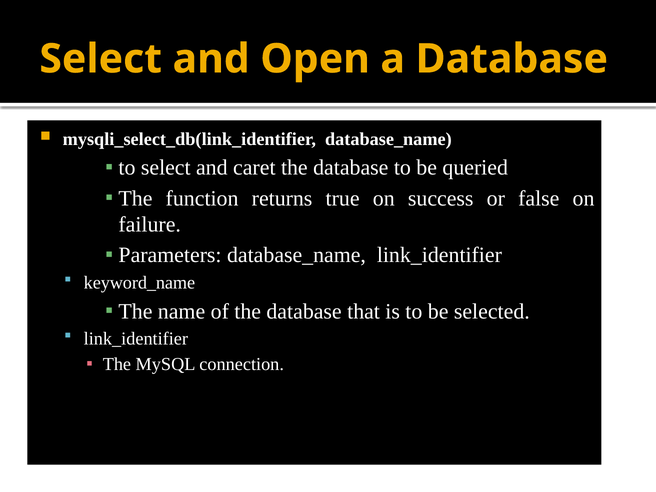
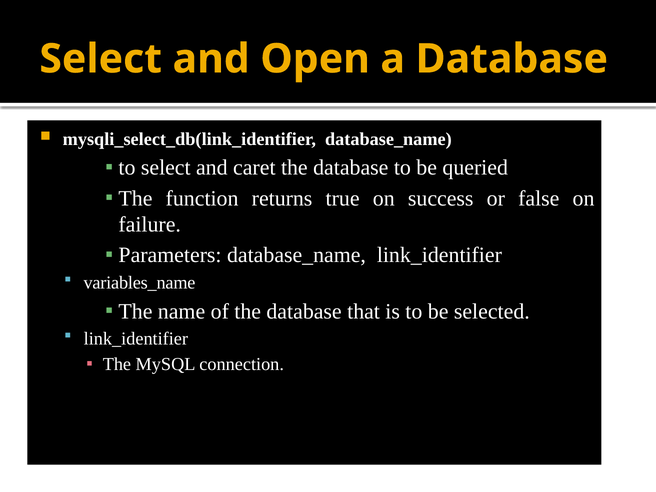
keyword_name: keyword_name -> variables_name
